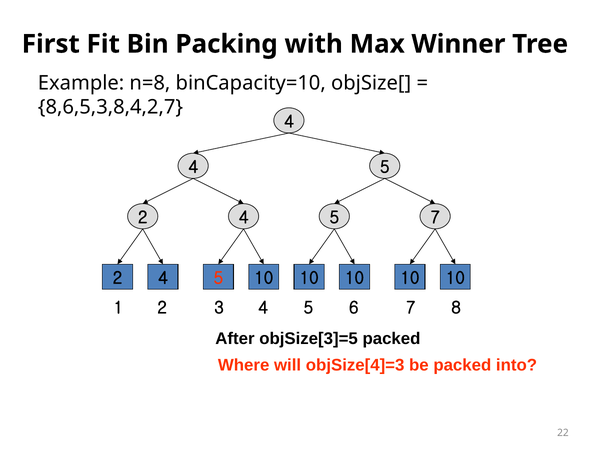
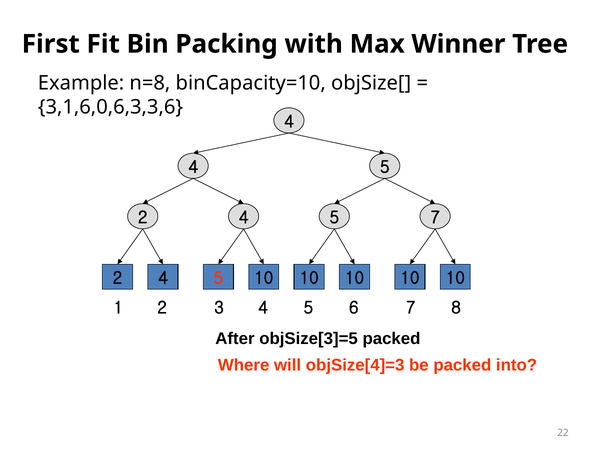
8,6,5,3,8,4,2,7: 8,6,5,3,8,4,2,7 -> 3,1,6,0,6,3,3,6
